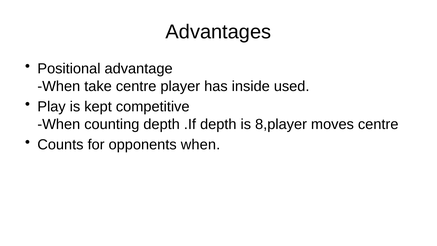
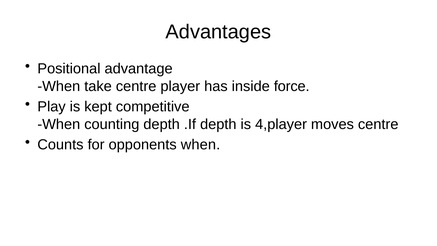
used: used -> force
8,player: 8,player -> 4,player
